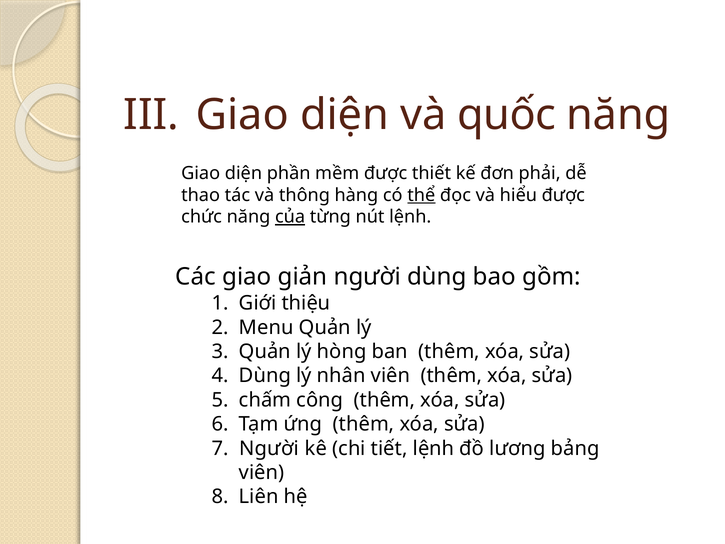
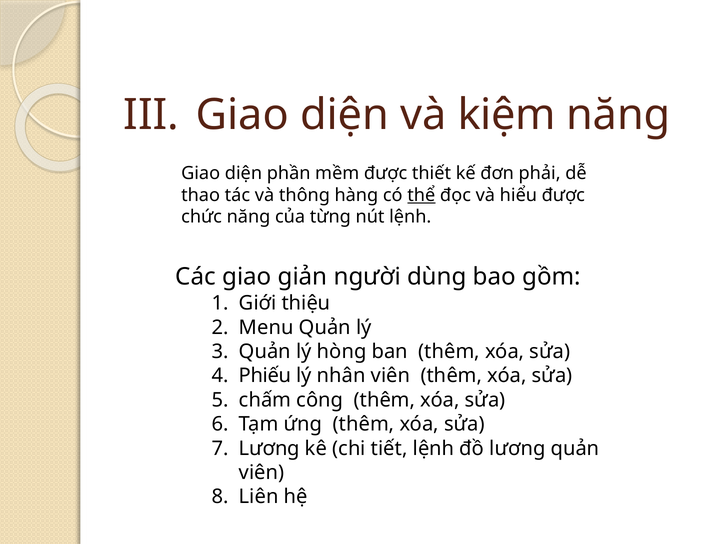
quốc: quốc -> kiệm
của underline: present -> none
Dùng at (265, 376): Dùng -> Phiếu
Người at (269, 448): Người -> Lương
lương bảng: bảng -> quản
